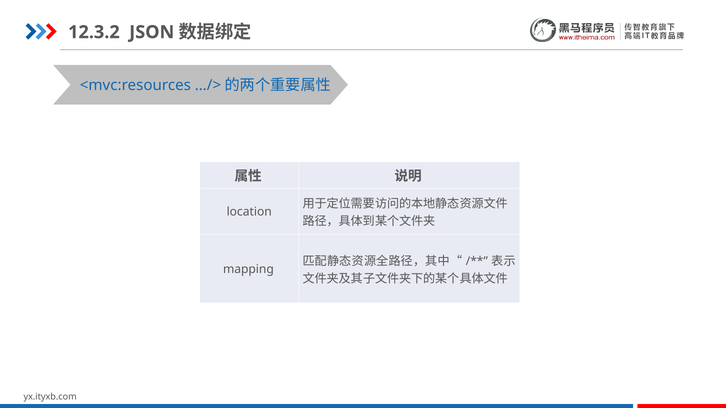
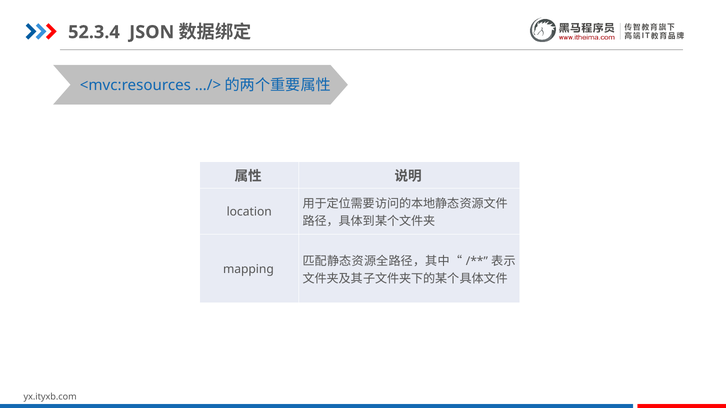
12.3.2: 12.3.2 -> 52.3.4
